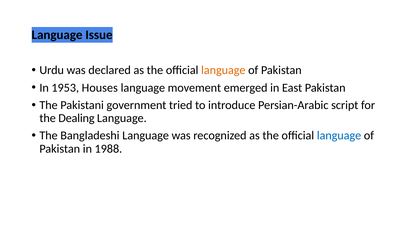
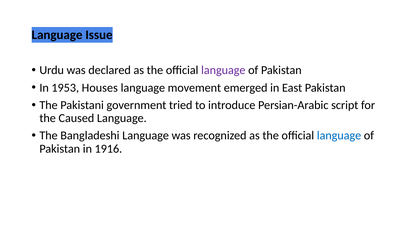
language at (223, 70) colour: orange -> purple
Dealing: Dealing -> Caused
1988: 1988 -> 1916
